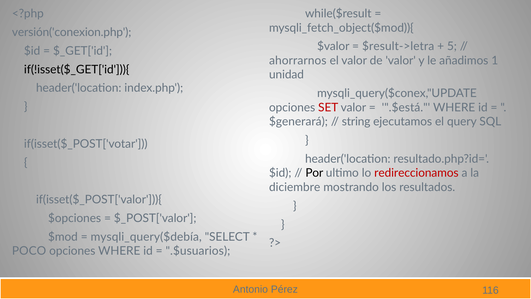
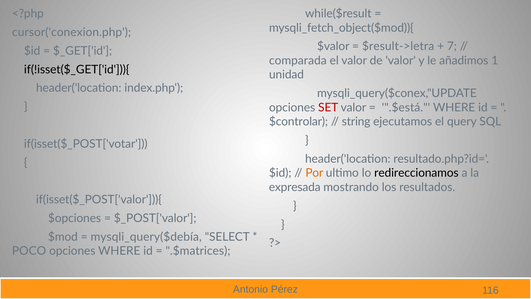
versión('conexion.php: versión('conexion.php -> cursor('conexion.php
5: 5 -> 7
ahorrarnos: ahorrarnos -> comparada
$generará: $generará -> $controlar
Por colour: black -> orange
redireccionamos colour: red -> black
diciembre: diciembre -> expresada
.$usuarios: .$usuarios -> .$matrices
